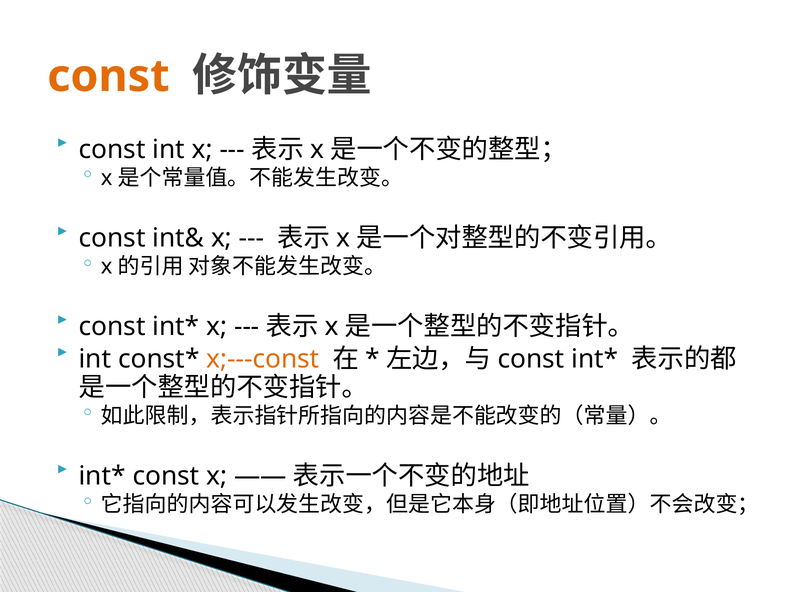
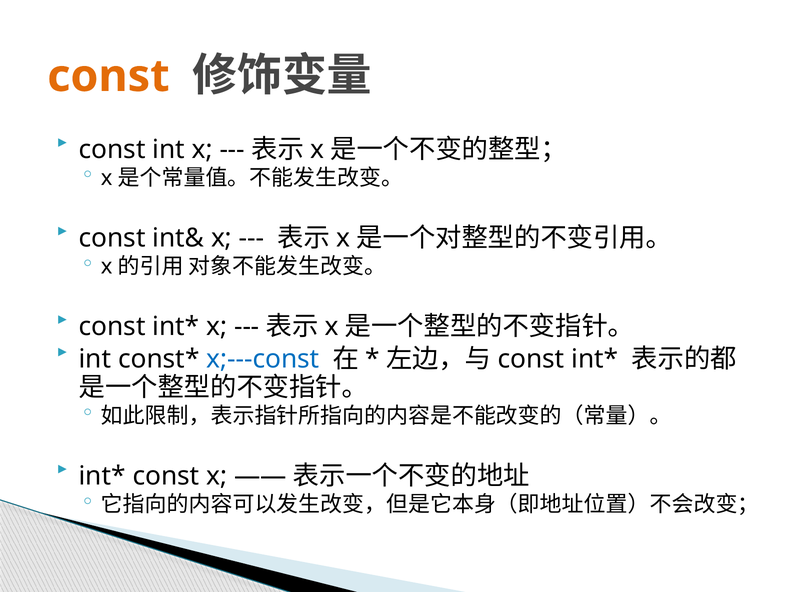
x;---const colour: orange -> blue
